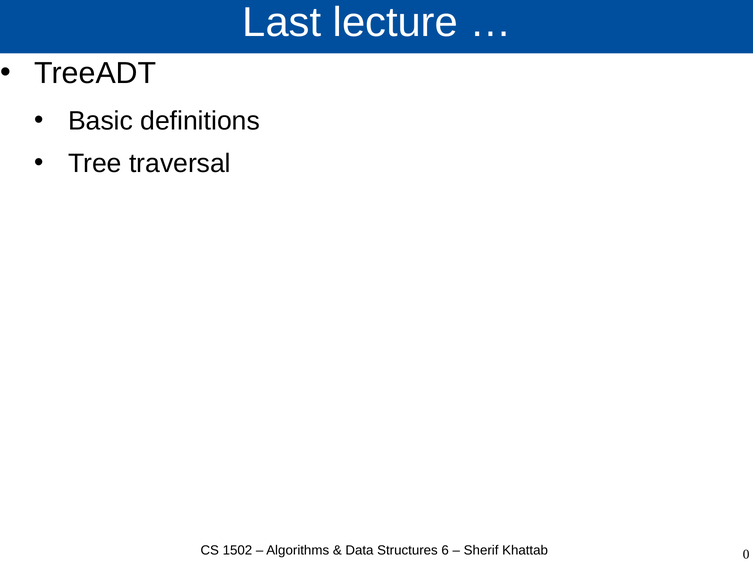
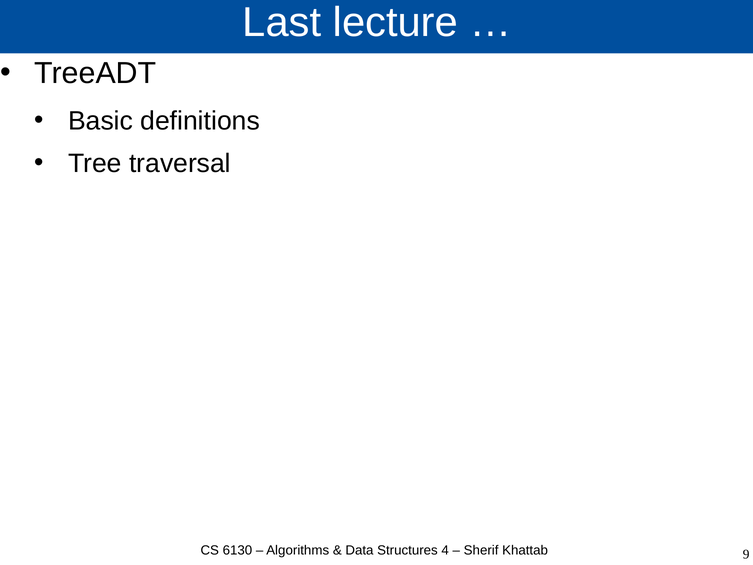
1502: 1502 -> 6130
6: 6 -> 4
0: 0 -> 9
